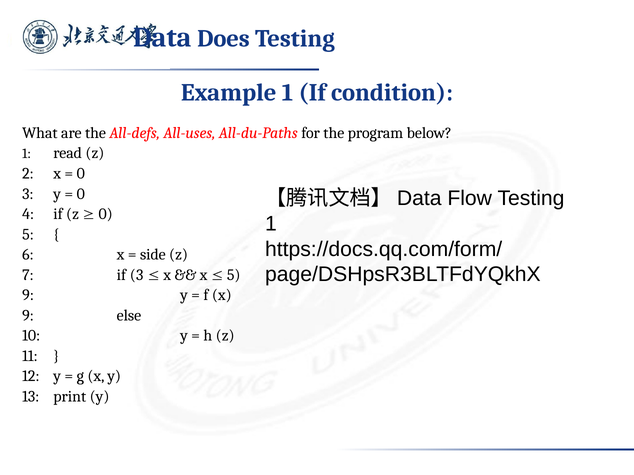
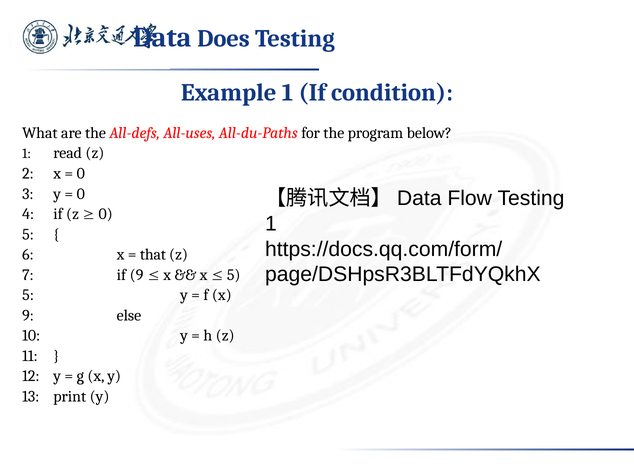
side: side -> that
if 3: 3 -> 9
9 at (28, 295): 9 -> 5
